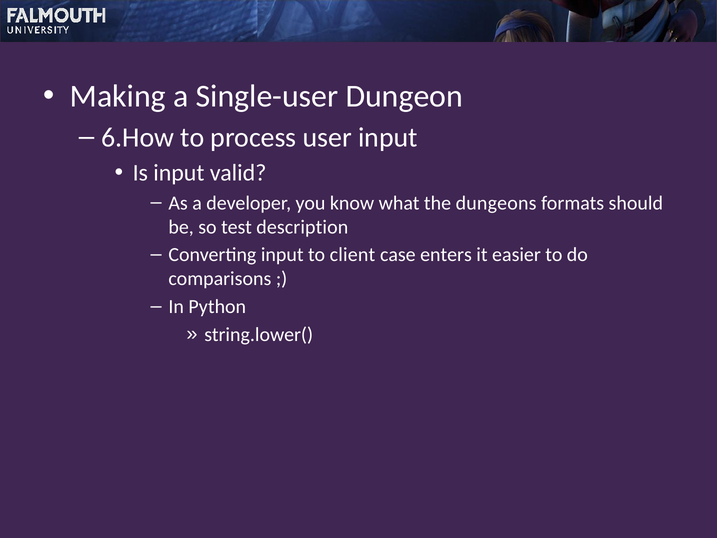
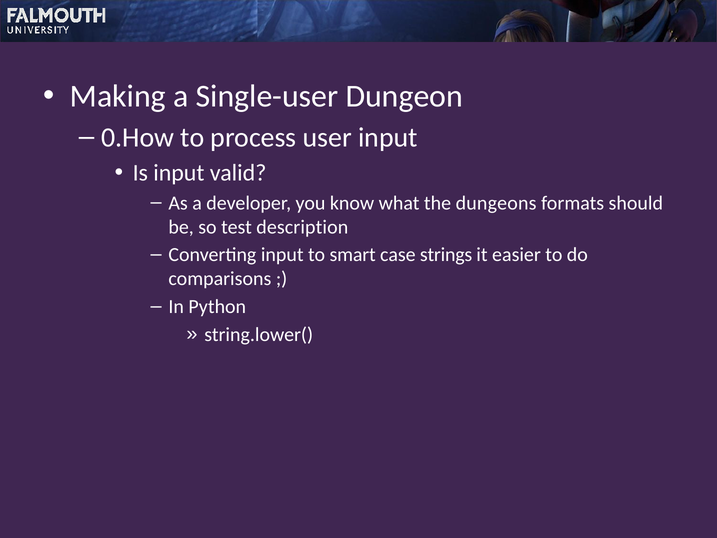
6.How: 6.How -> 0.How
client: client -> smart
enters: enters -> strings
